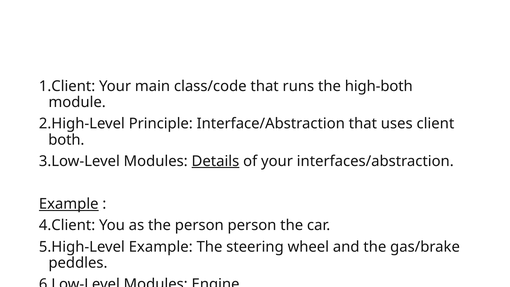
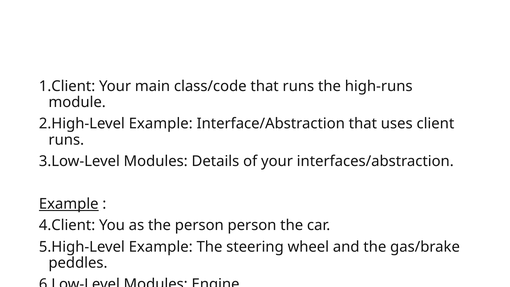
high-both: high-both -> high-runs
Principle at (161, 124): Principle -> Example
both at (66, 140): both -> runs
Details underline: present -> none
